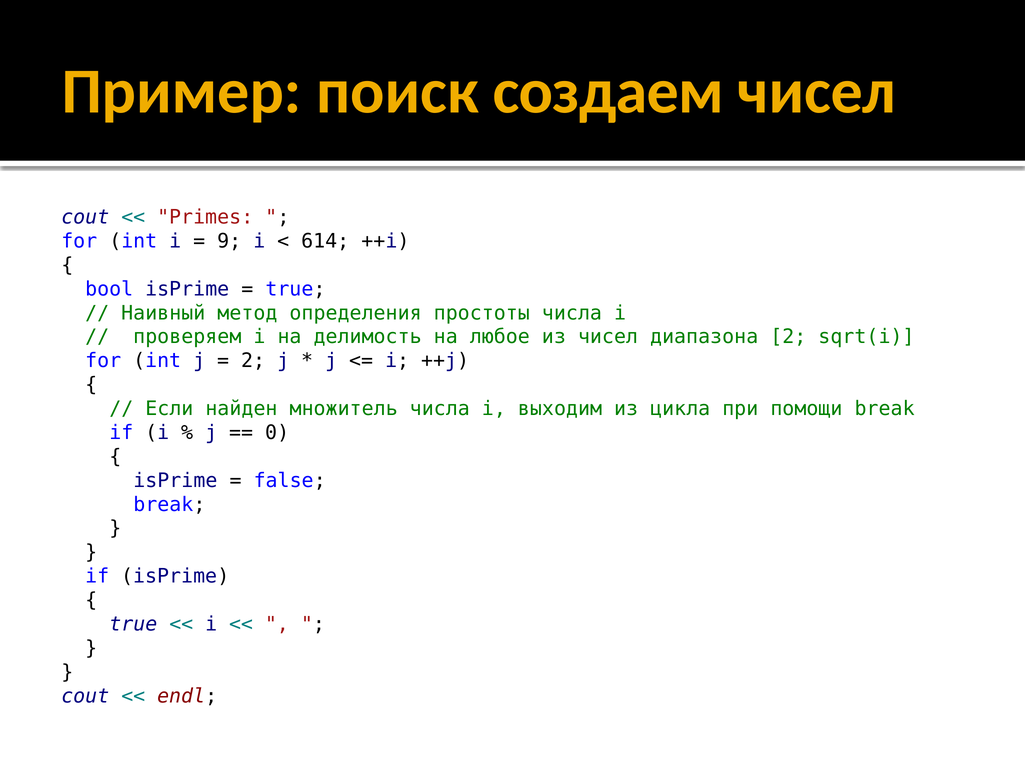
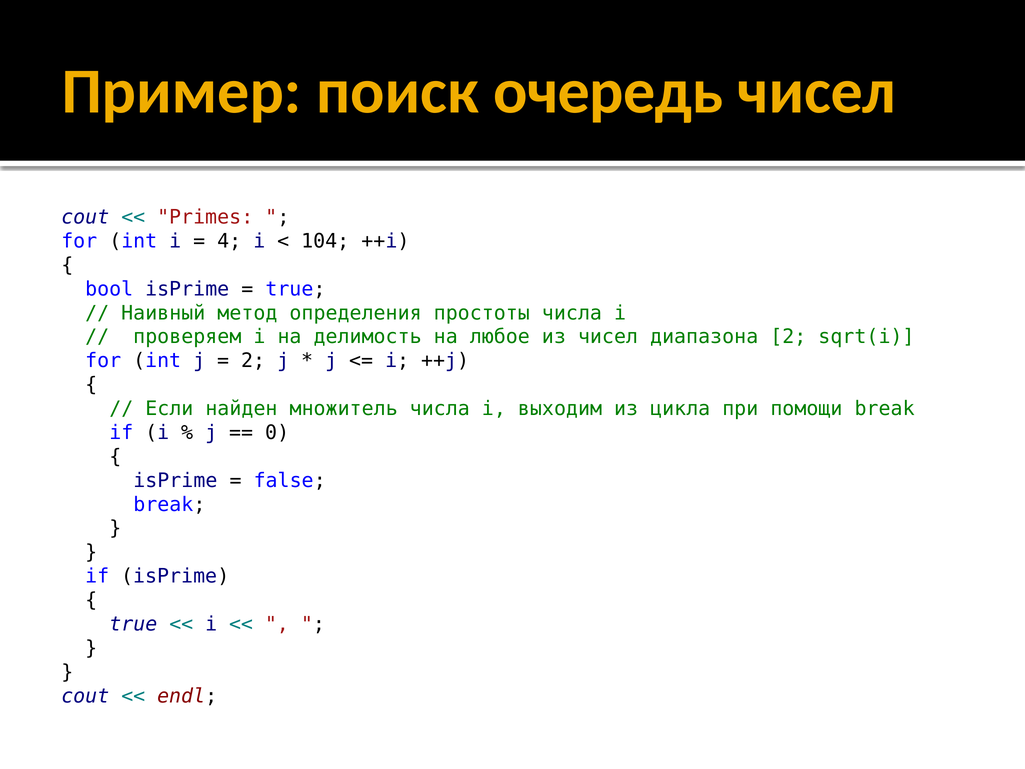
создаем: создаем -> очередь
9: 9 -> 4
614: 614 -> 104
